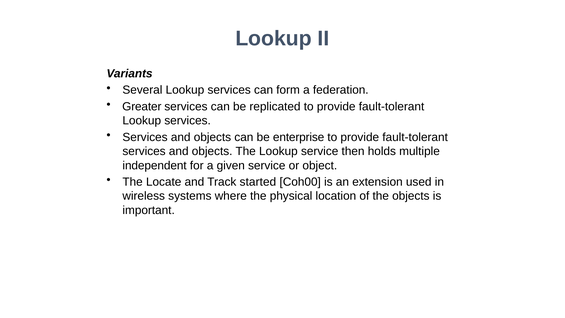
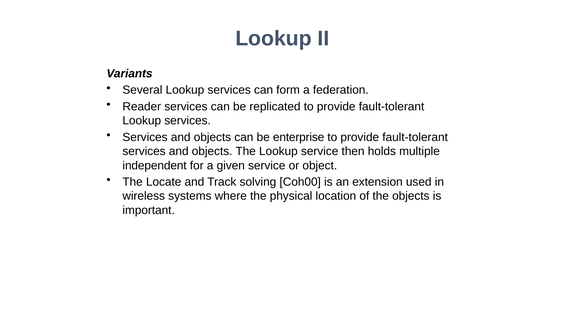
Greater: Greater -> Reader
started: started -> solving
